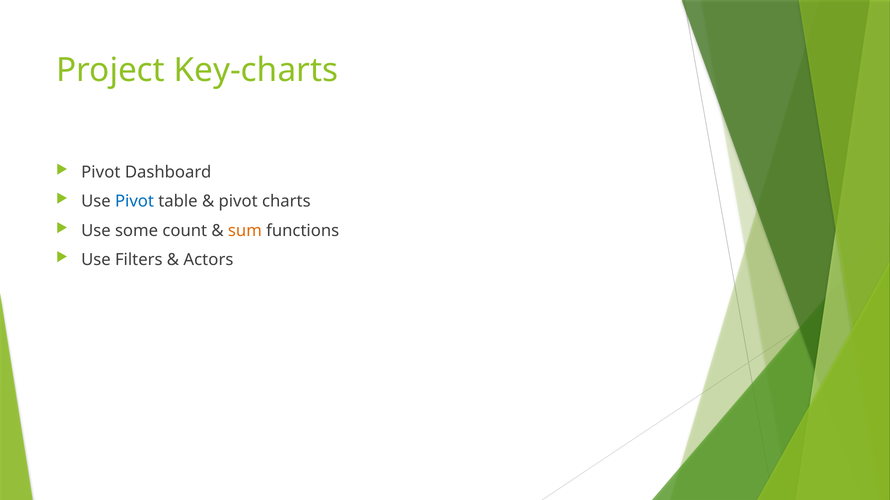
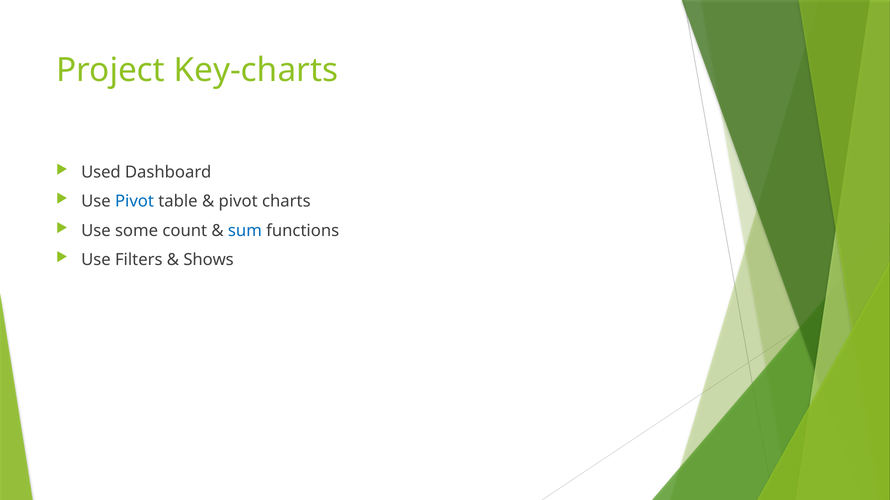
Pivot at (101, 172): Pivot -> Used
sum colour: orange -> blue
Actors: Actors -> Shows
